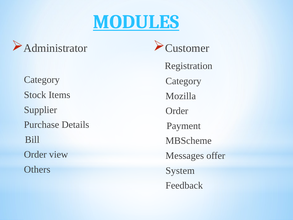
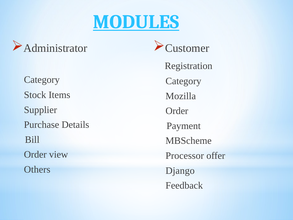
Messages: Messages -> Processor
System: System -> Django
